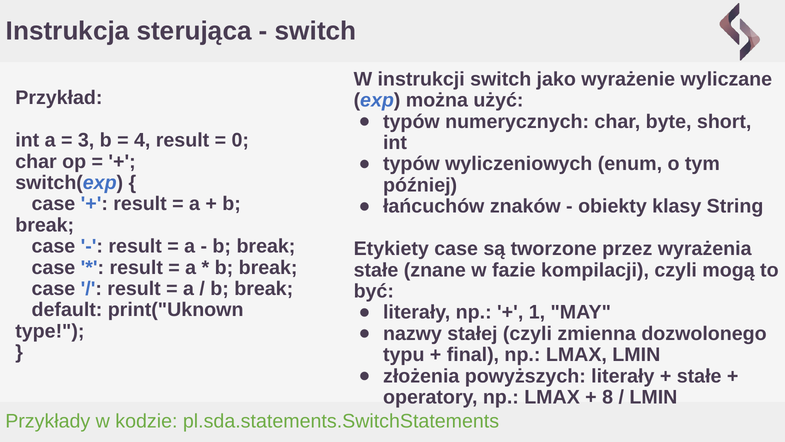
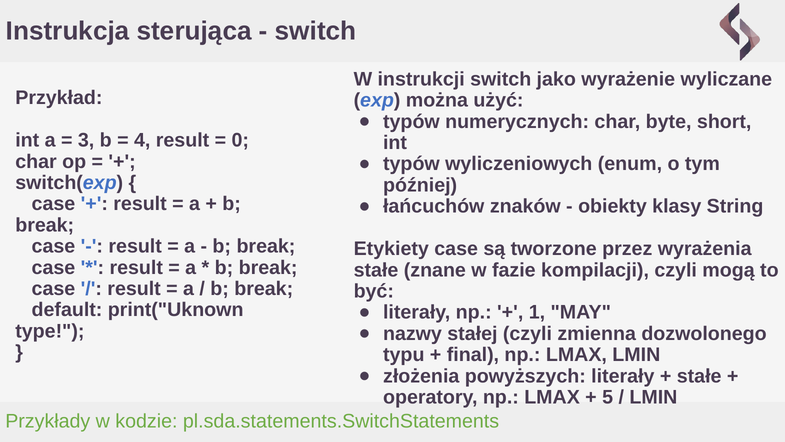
8: 8 -> 5
